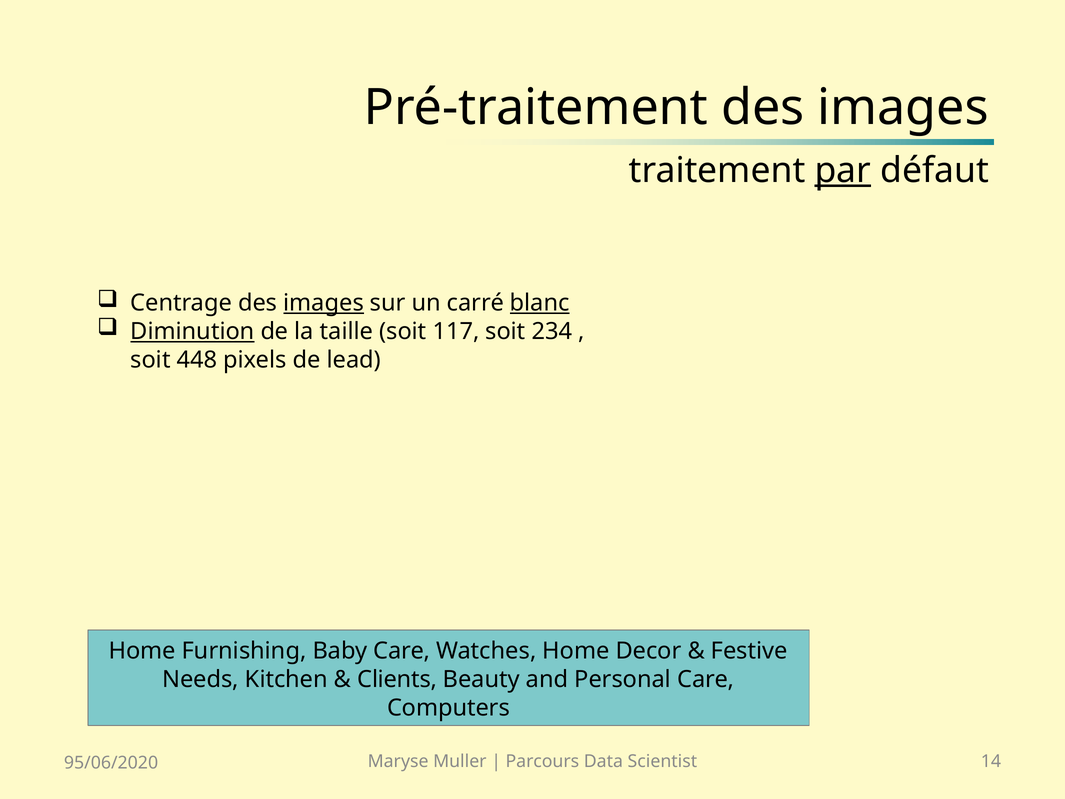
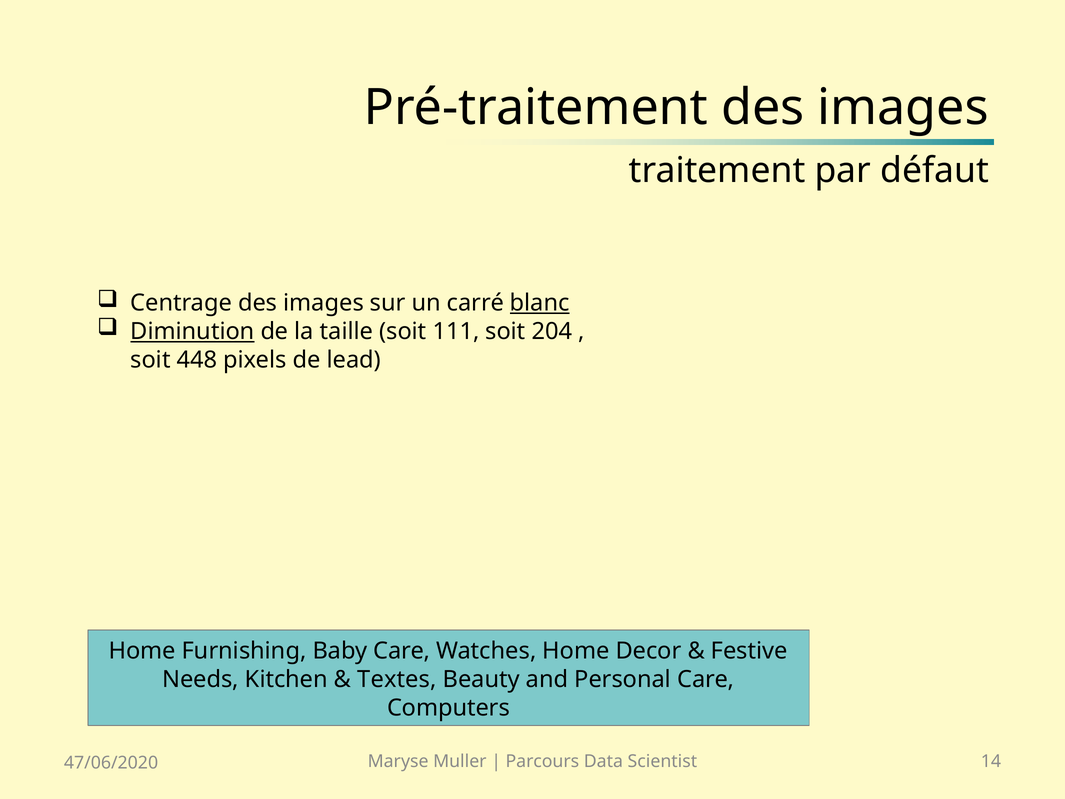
par underline: present -> none
images at (324, 303) underline: present -> none
117: 117 -> 111
234: 234 -> 204
Clients: Clients -> Textes
95/06/2020: 95/06/2020 -> 47/06/2020
